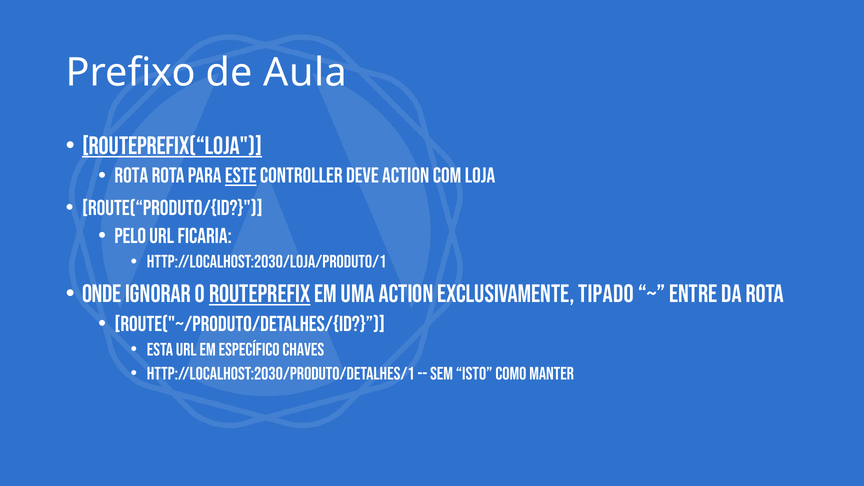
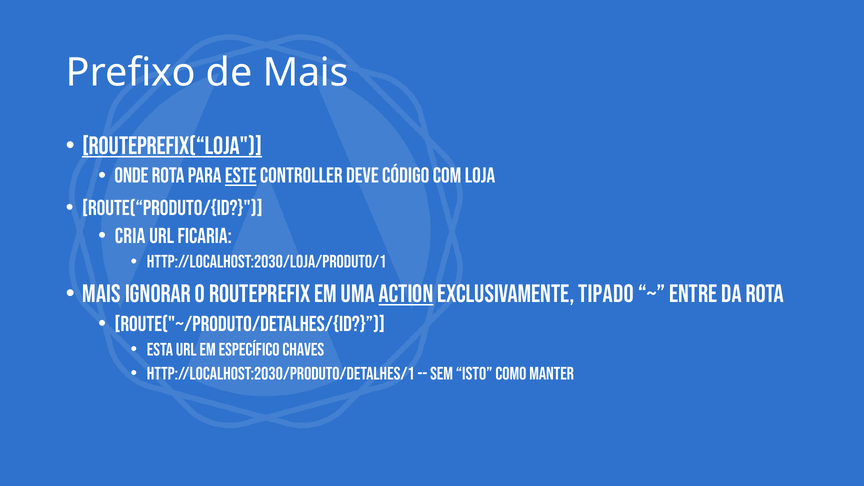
de Aula: Aula -> Mais
Rota at (131, 176): Rota -> Onde
deve action: action -> código
Pelo: Pelo -> Cria
Onde at (102, 294): Onde -> Mais
routeprefix underline: present -> none
action at (406, 294) underline: none -> present
